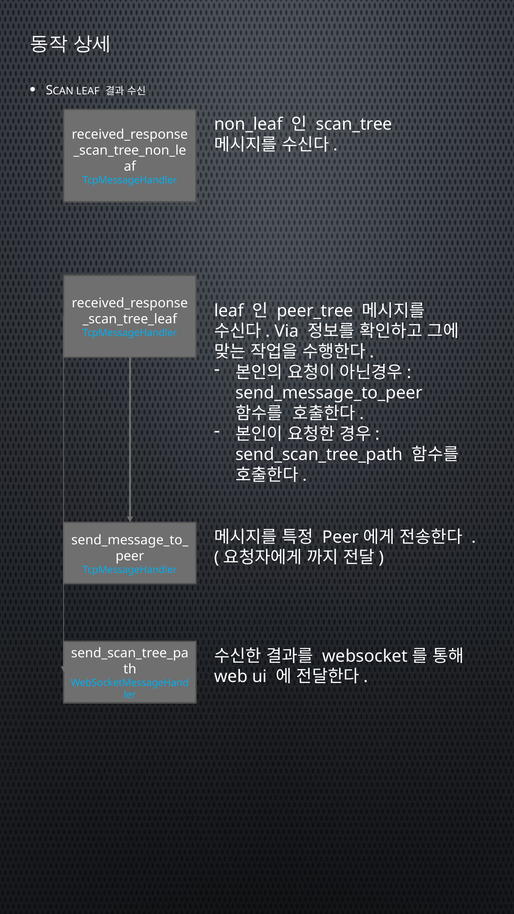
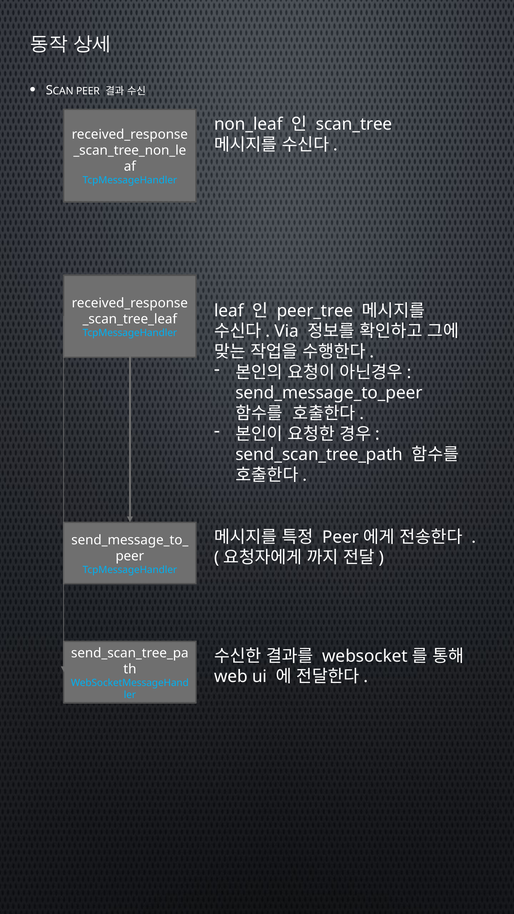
SCAN LEAF: LEAF -> PEER
